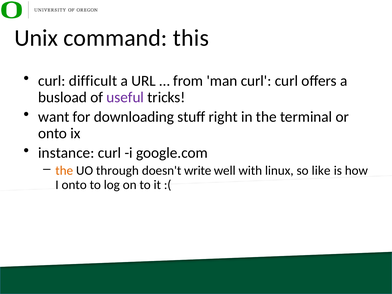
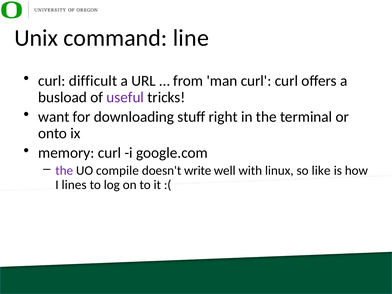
this: this -> line
instance: instance -> memory
the at (64, 171) colour: orange -> purple
through: through -> compile
I onto: onto -> lines
